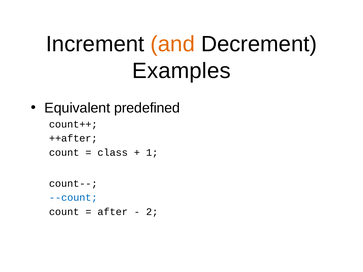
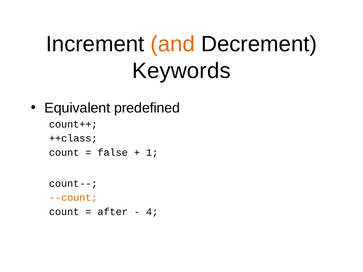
Examples: Examples -> Keywords
++after: ++after -> ++class
class: class -> false
--count colour: blue -> orange
2: 2 -> 4
